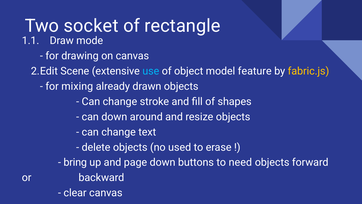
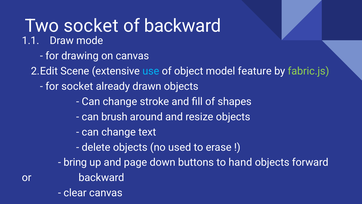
of rectangle: rectangle -> backward
fabric.js colour: yellow -> light green
for mixing: mixing -> socket
can down: down -> brush
need: need -> hand
